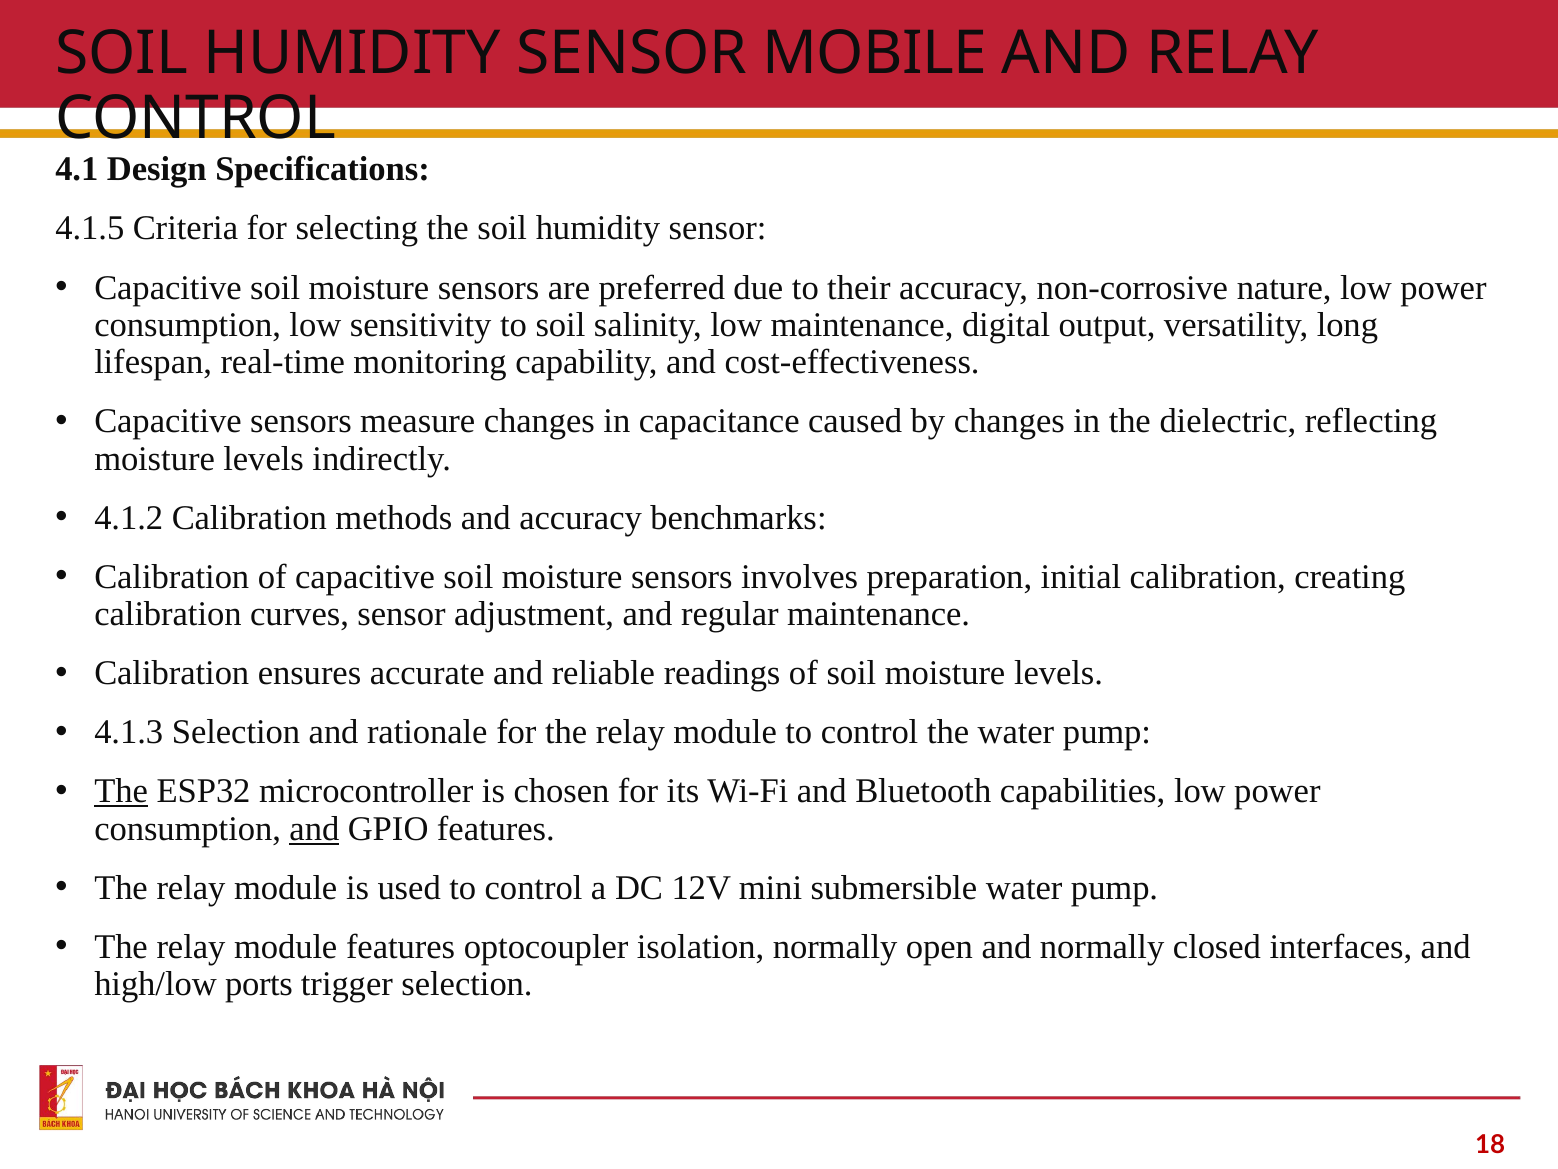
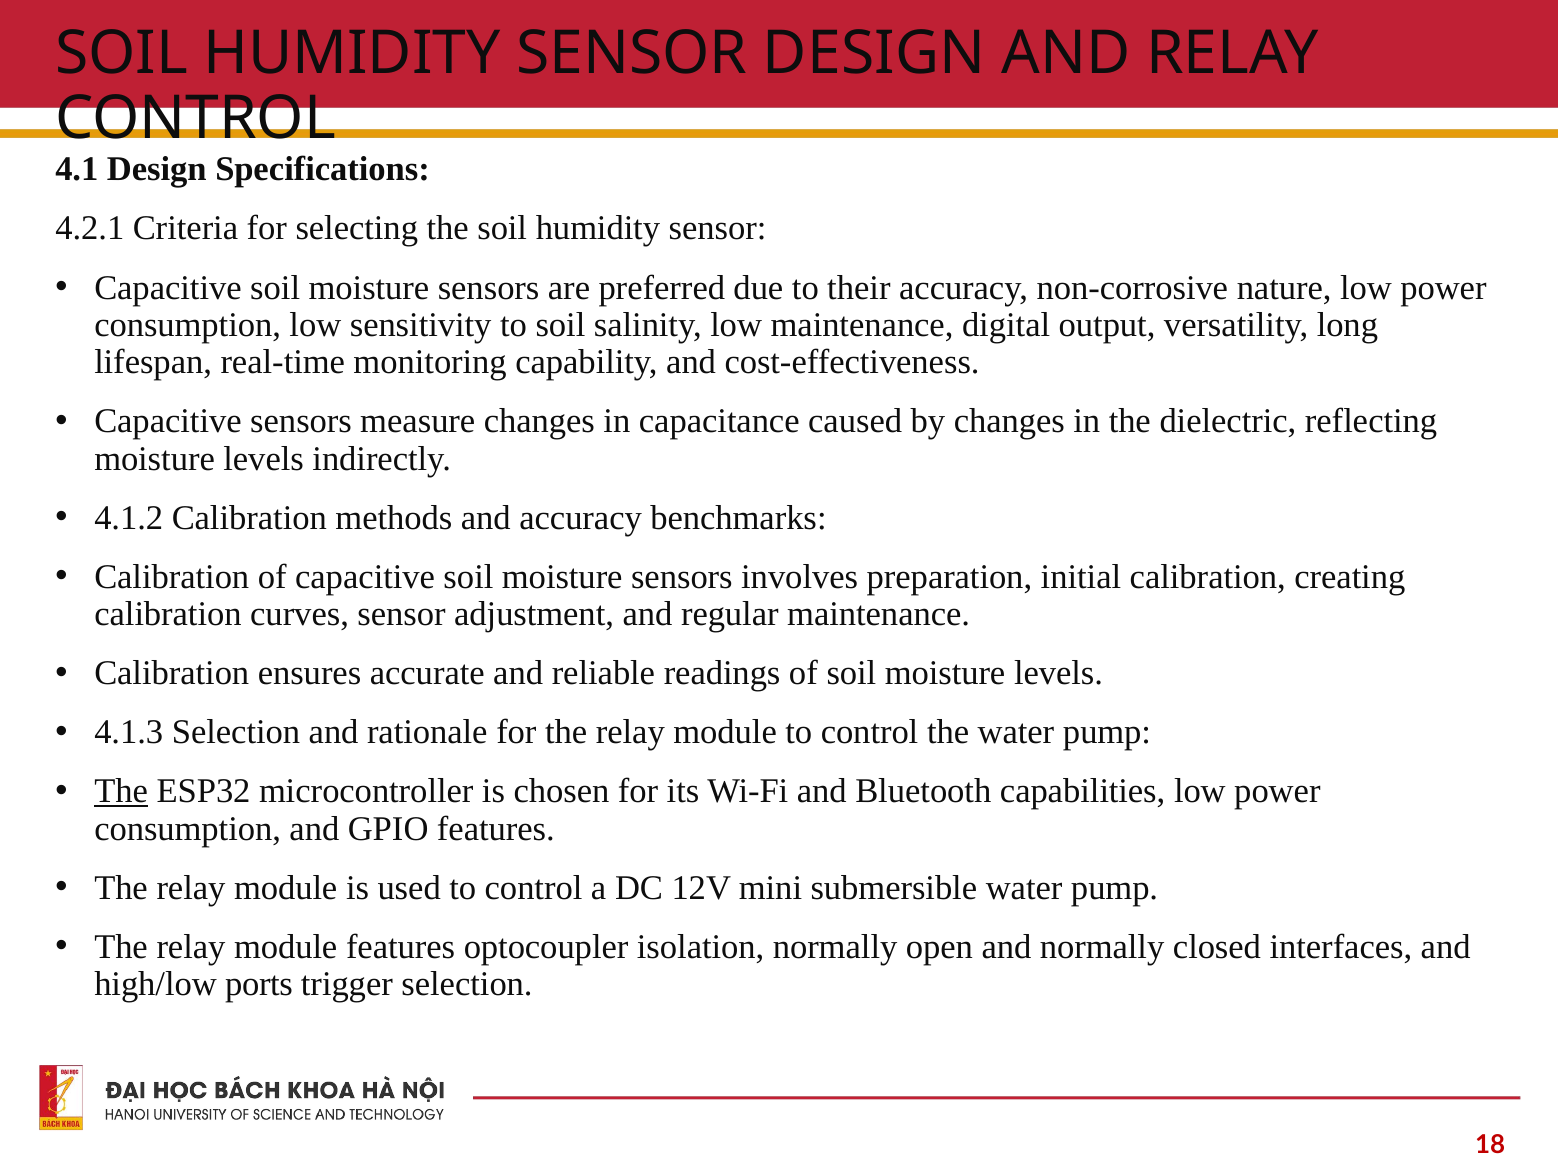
SENSOR MOBILE: MOBILE -> DESIGN
4.1.5: 4.1.5 -> 4.2.1
and at (314, 828) underline: present -> none
